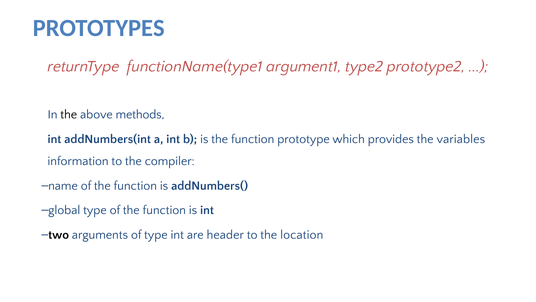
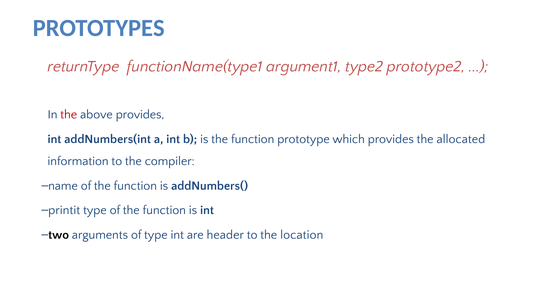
the at (69, 114) colour: black -> red
above methods: methods -> provides
variables: variables -> allocated
global: global -> printit
